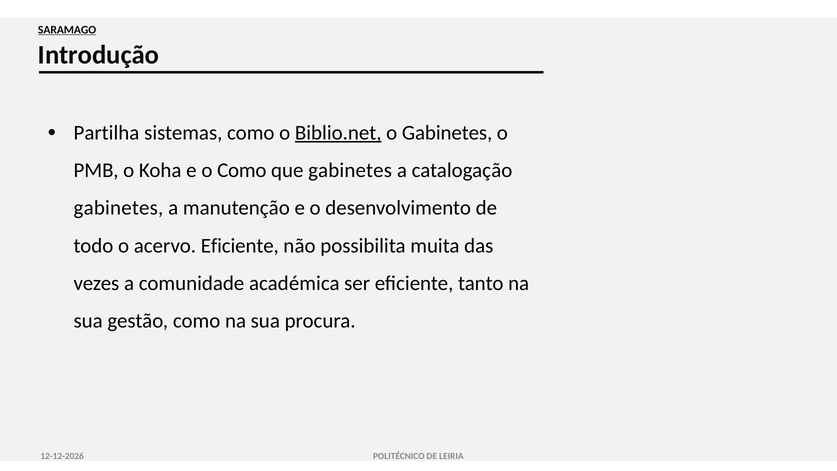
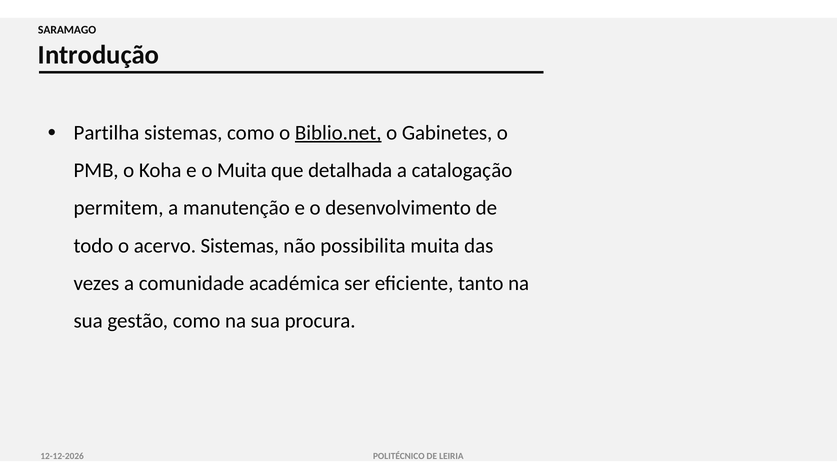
SARAMAGO underline: present -> none
o Como: Como -> Muita
que gabinetes: gabinetes -> detalhada
gabinetes at (118, 208): gabinetes -> permitem
acervo Eficiente: Eficiente -> Sistemas
